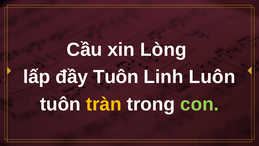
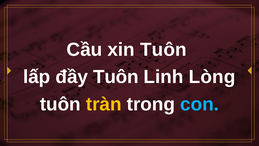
xin Lòng: Lòng -> Tuôn
Luôn: Luôn -> Lòng
con colour: light green -> light blue
